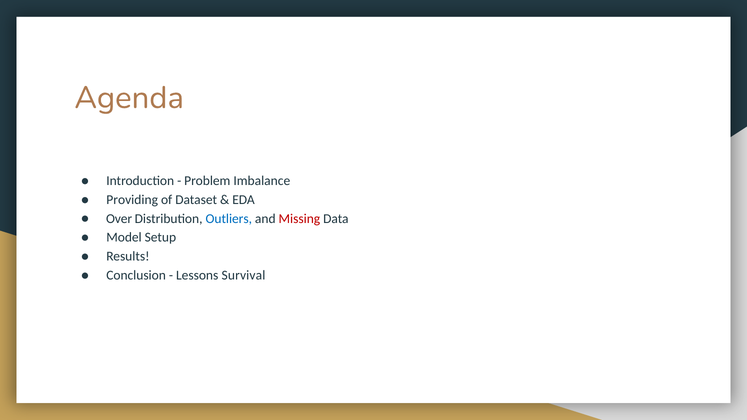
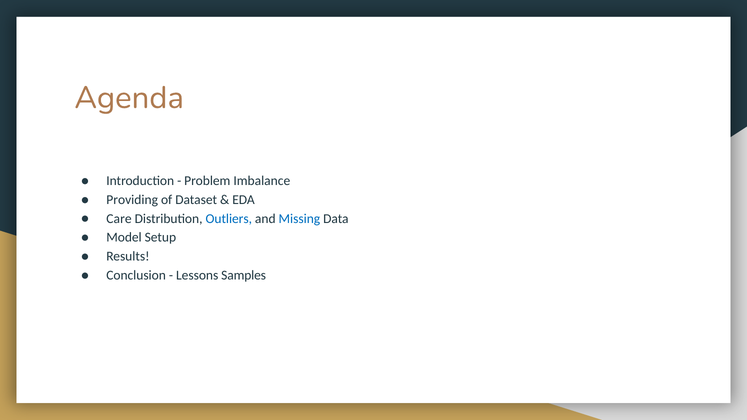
Over: Over -> Care
Missing colour: red -> blue
Survival: Survival -> Samples
